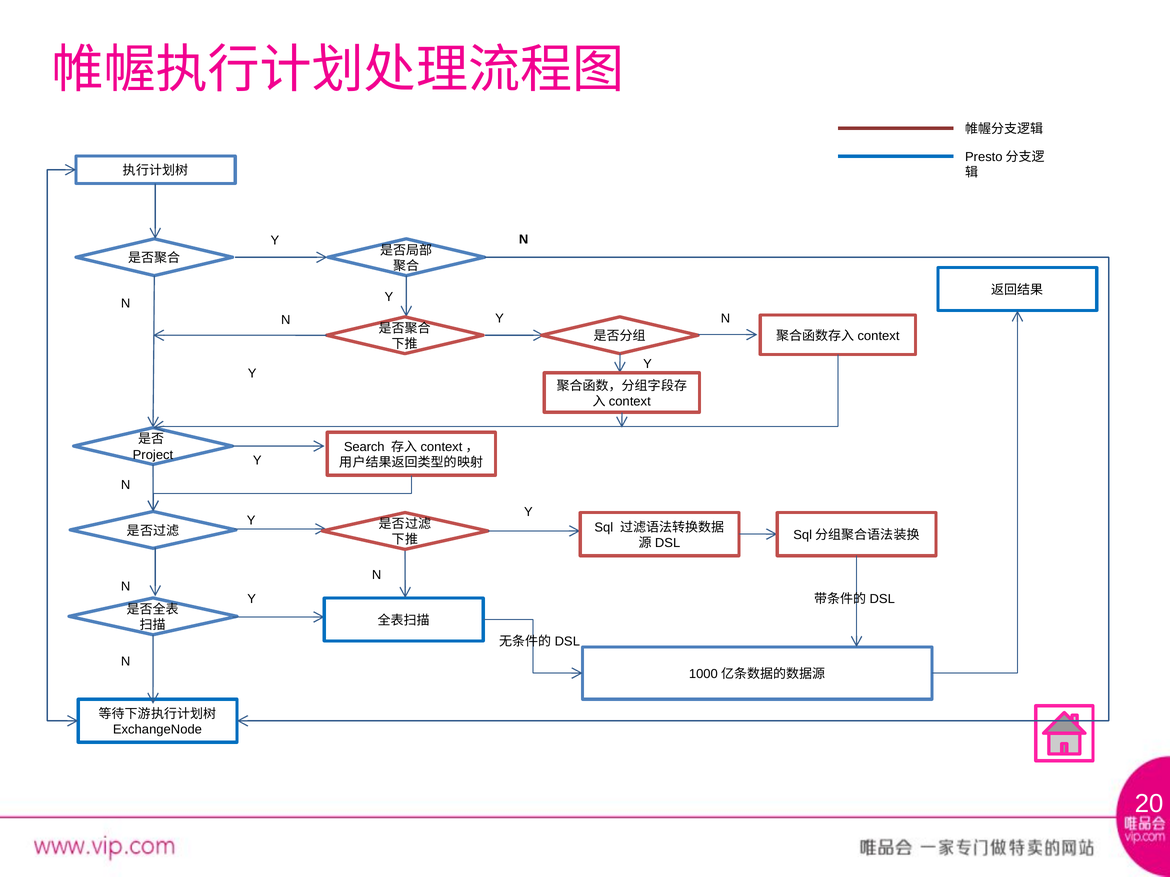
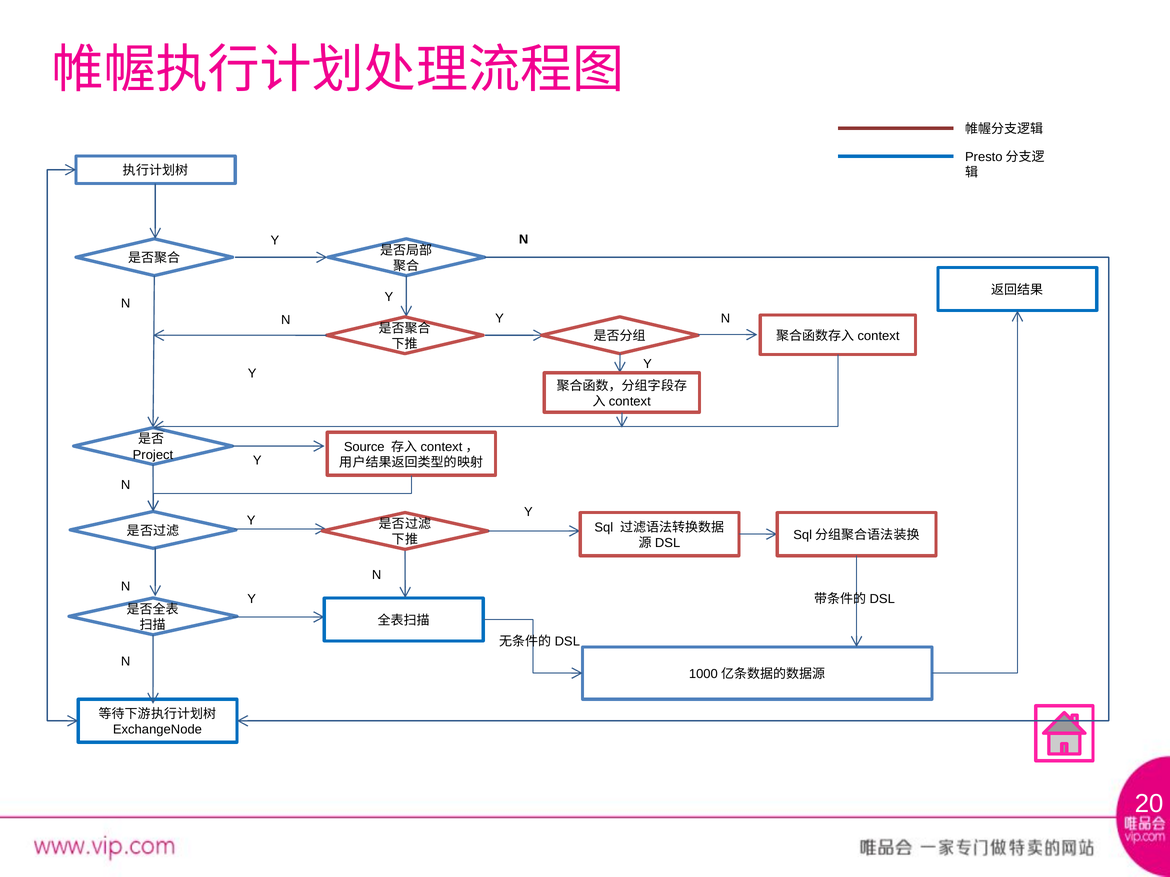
Search: Search -> Source
